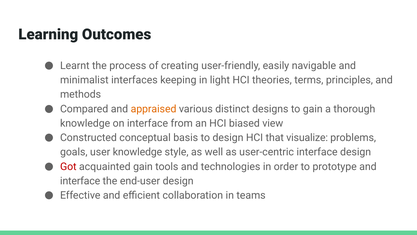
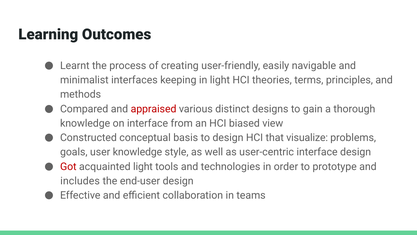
appraised colour: orange -> red
acquainted gain: gain -> light
interface at (80, 181): interface -> includes
